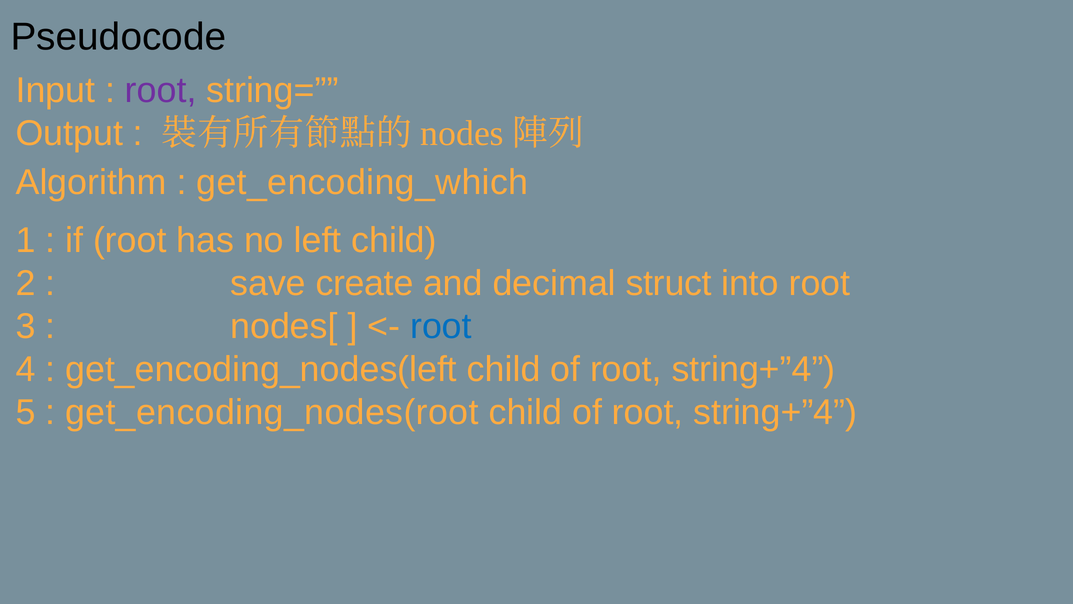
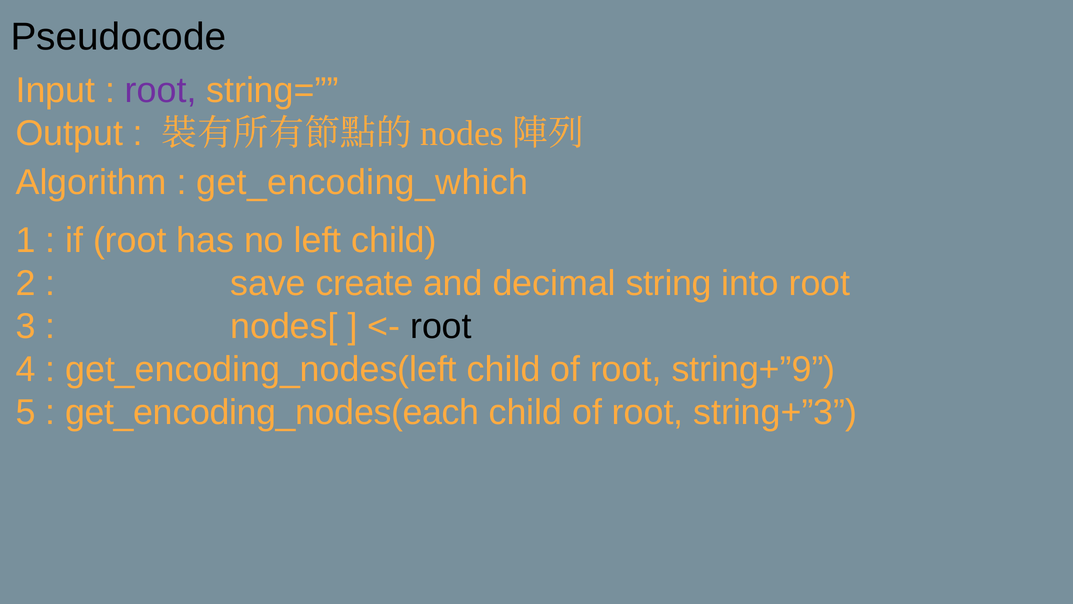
struct: struct -> string
root at (441, 326) colour: blue -> black
string+”4 at (753, 369): string+”4 -> string+”9
get_encoding_nodes(root: get_encoding_nodes(root -> get_encoding_nodes(each
string+”4 at (775, 412): string+”4 -> string+”3
